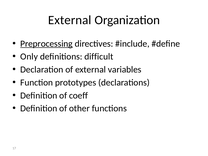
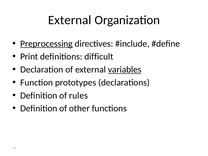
Only: Only -> Print
variables underline: none -> present
coeff: coeff -> rules
